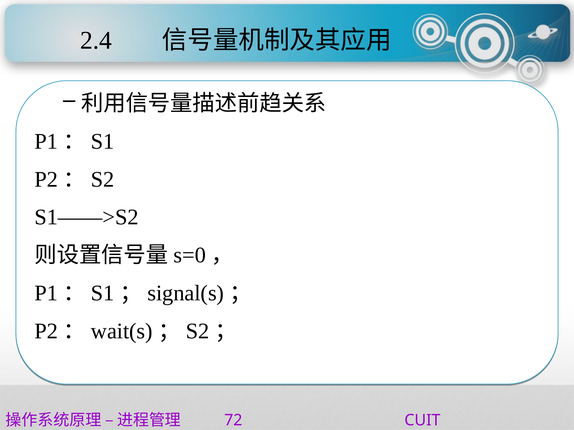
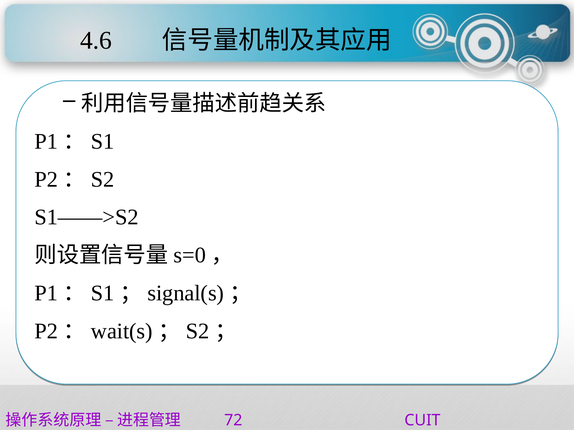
2.4: 2.4 -> 4.6
